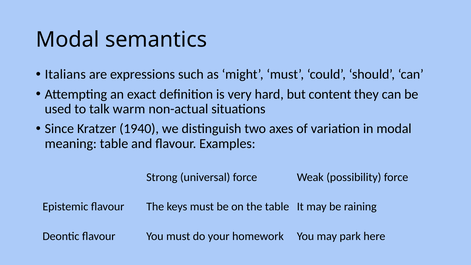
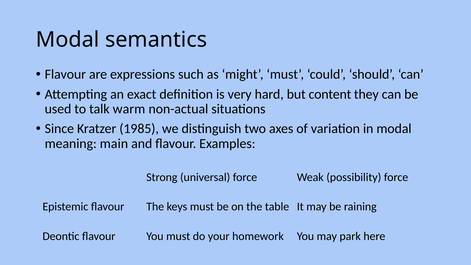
Italians at (65, 74): Italians -> Flavour
1940: 1940 -> 1985
meaning table: table -> main
